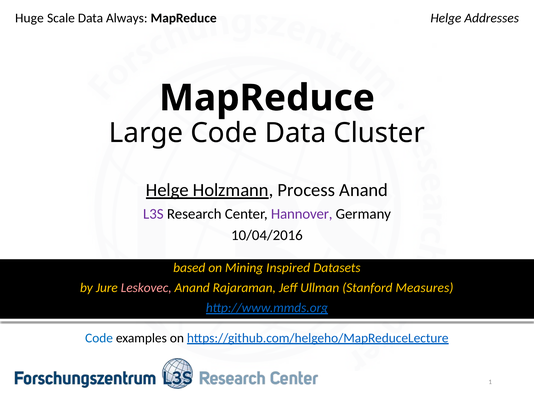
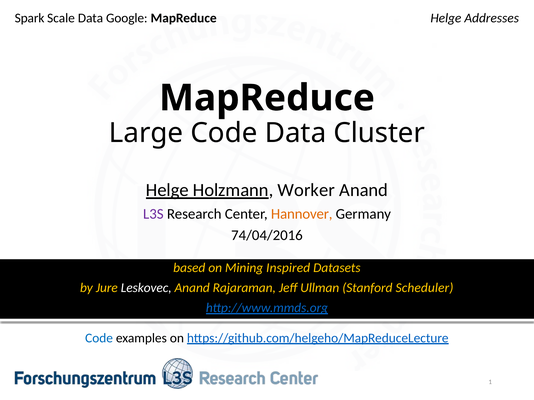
Huge: Huge -> Spark
Always: Always -> Google
Process: Process -> Worker
Hannover colour: purple -> orange
10/04/2016: 10/04/2016 -> 74/04/2016
Leskovec colour: pink -> white
Measures: Measures -> Scheduler
